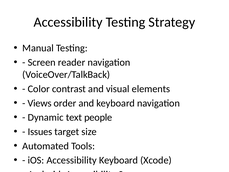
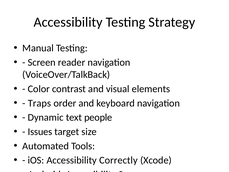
Views: Views -> Traps
Accessibility Keyboard: Keyboard -> Correctly
